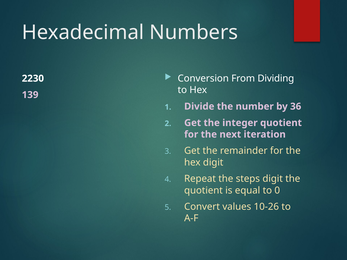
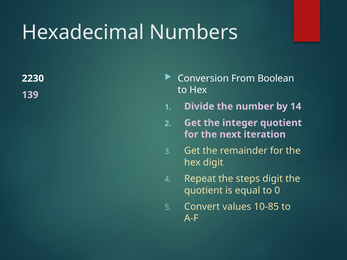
Dividing: Dividing -> Boolean
36: 36 -> 14
10-26: 10-26 -> 10-85
